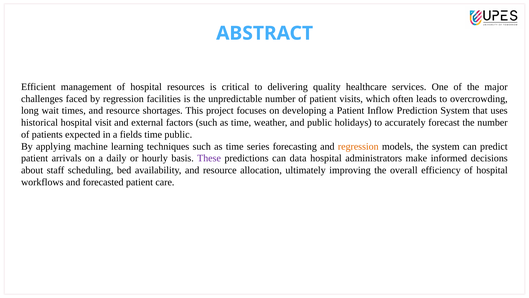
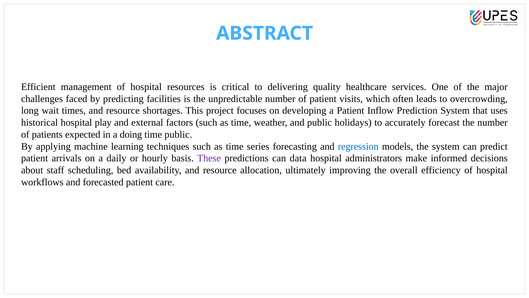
by regression: regression -> predicting
visit: visit -> play
fields: fields -> doing
regression at (358, 146) colour: orange -> blue
